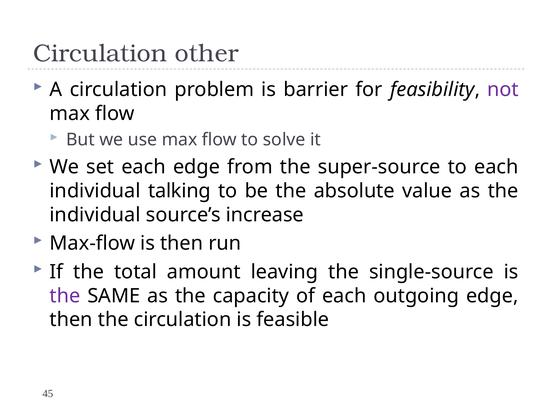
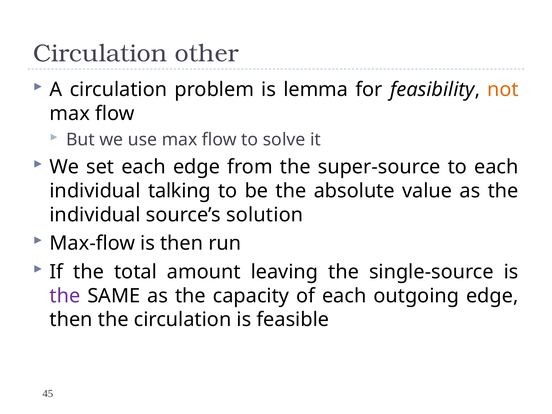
barrier: barrier -> lemma
not colour: purple -> orange
increase: increase -> solution
